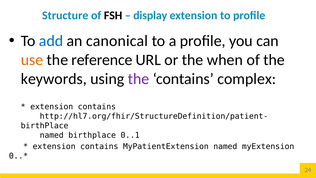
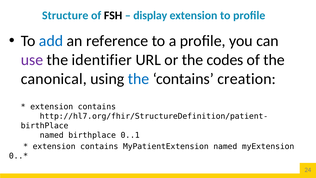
canonical: canonical -> reference
use colour: orange -> purple
reference: reference -> identifier
when: when -> codes
keywords: keywords -> canonical
the at (139, 79) colour: purple -> blue
complex: complex -> creation
